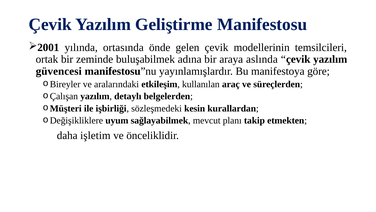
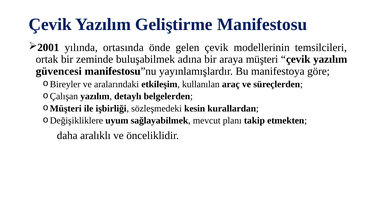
aslında: aslında -> müşteri
işletim: işletim -> aralıklı
